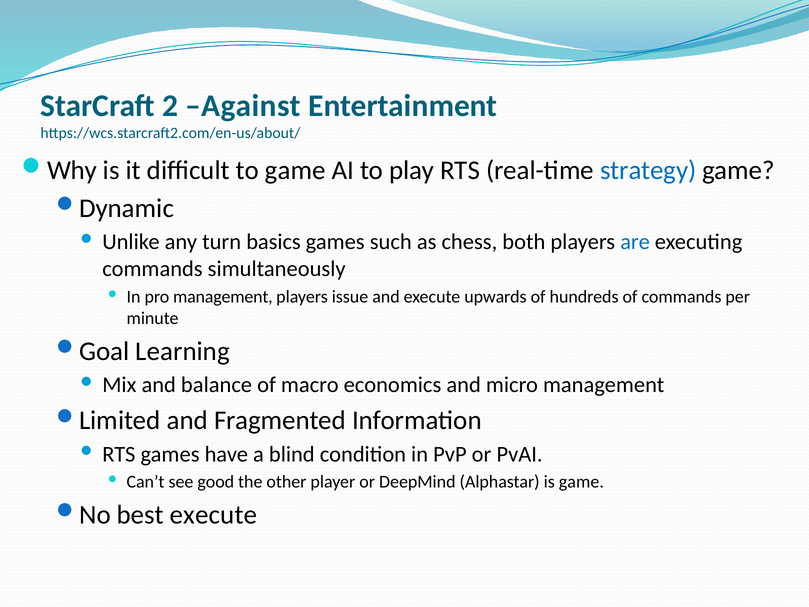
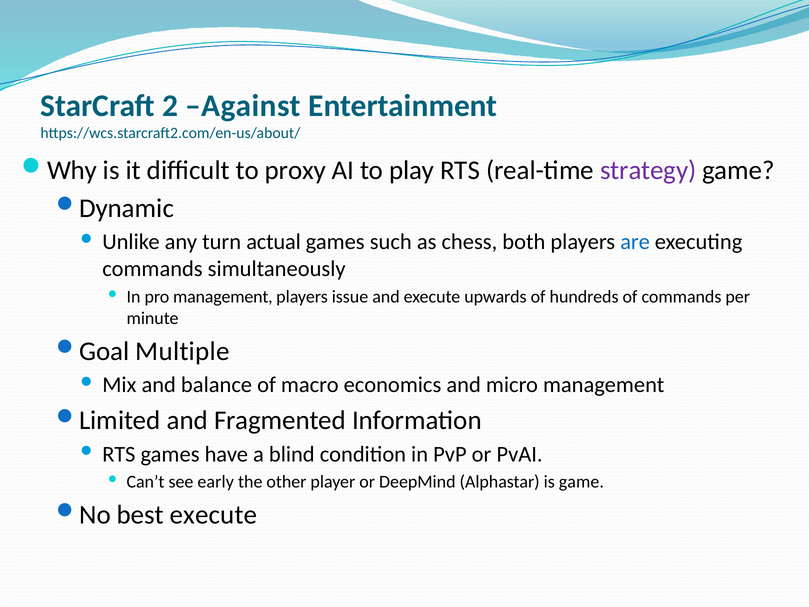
to game: game -> proxy
strategy colour: blue -> purple
basics: basics -> actual
Learning: Learning -> Multiple
good: good -> early
